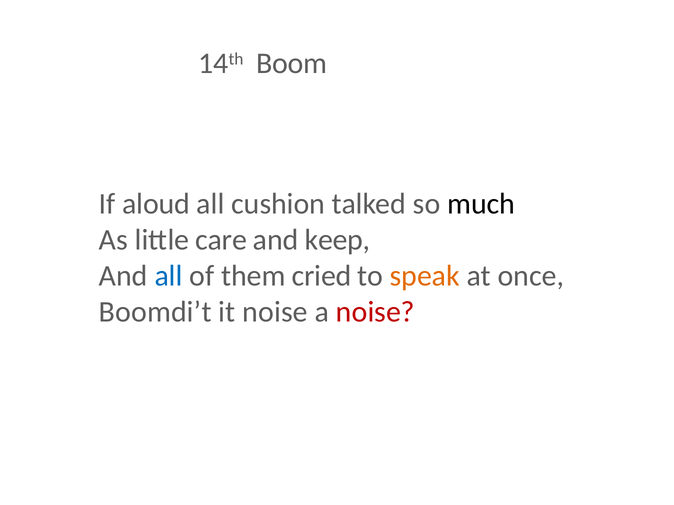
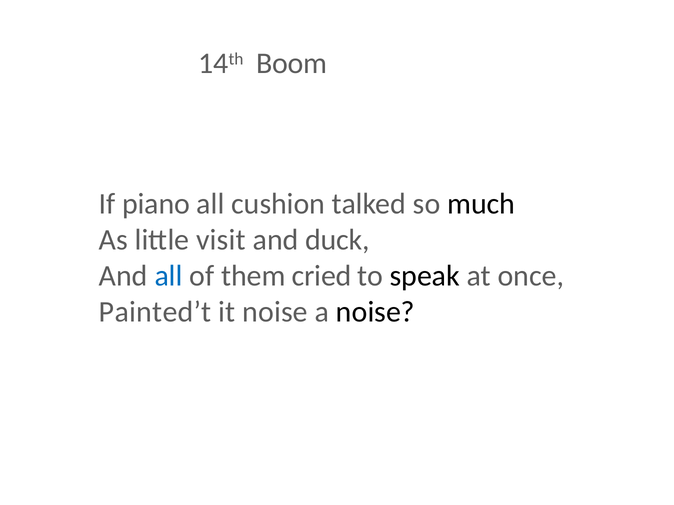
aloud: aloud -> piano
care: care -> visit
keep: keep -> duck
speak colour: orange -> black
Boomdi’t: Boomdi’t -> Painted’t
noise at (375, 312) colour: red -> black
